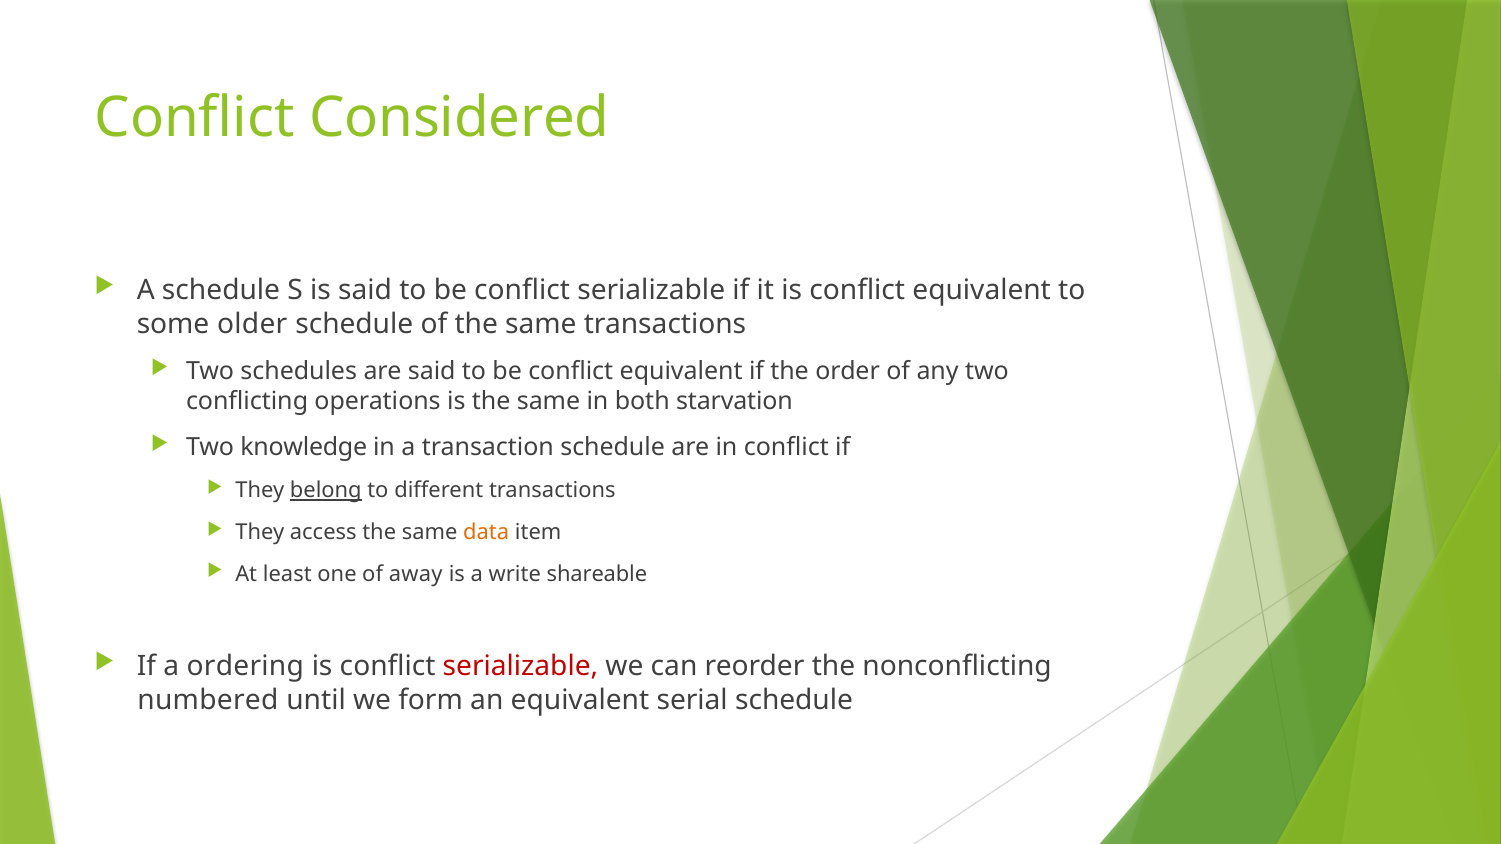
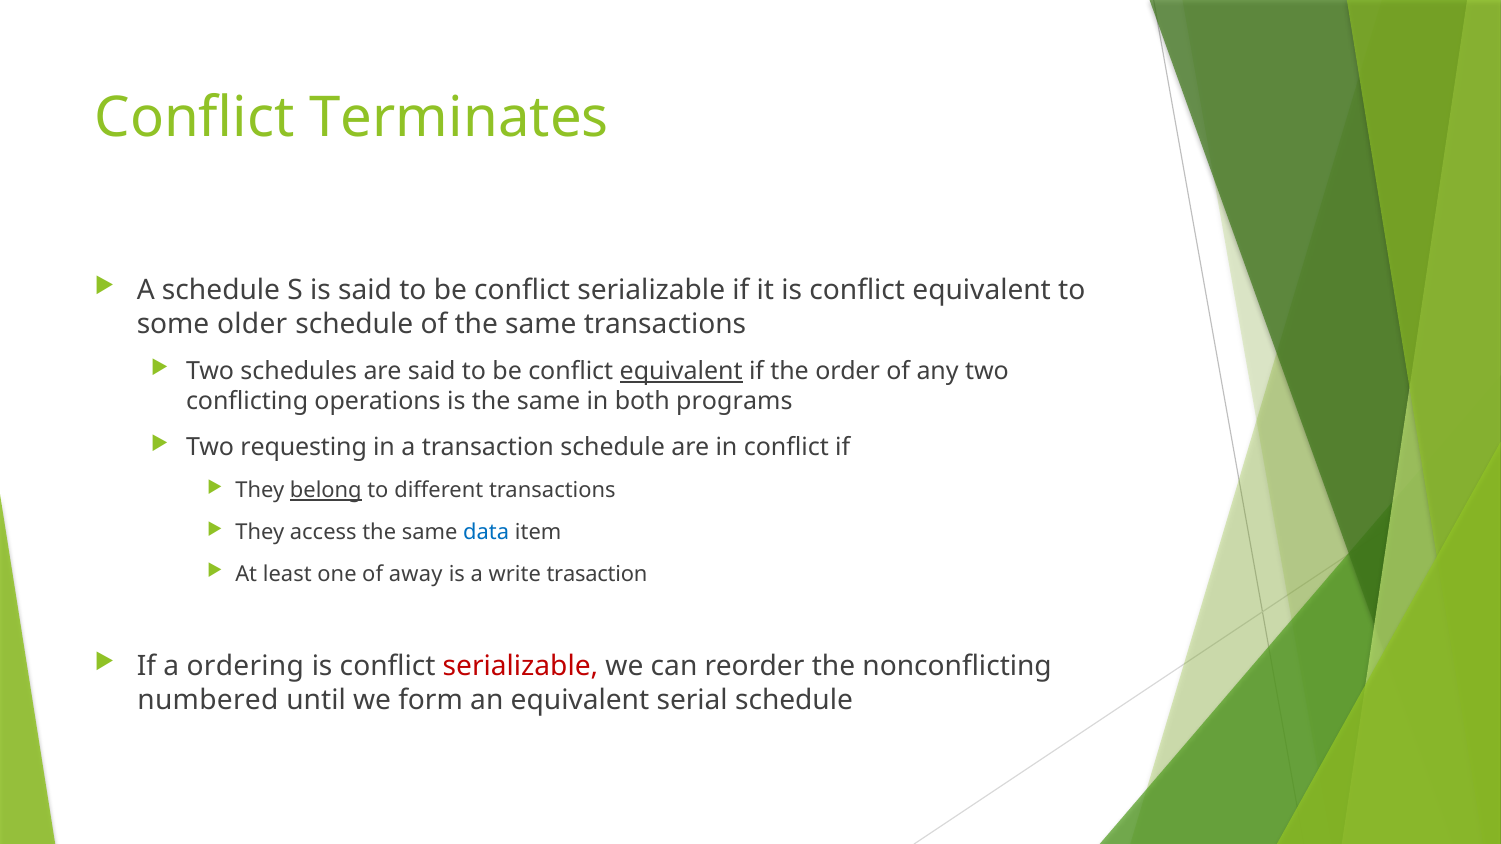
Considered: Considered -> Terminates
equivalent at (681, 372) underline: none -> present
starvation: starvation -> programs
knowledge: knowledge -> requesting
data colour: orange -> blue
shareable: shareable -> trasaction
